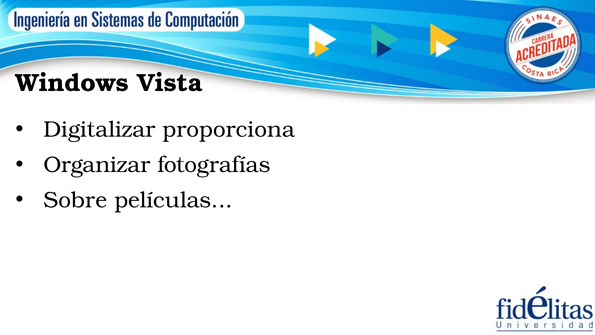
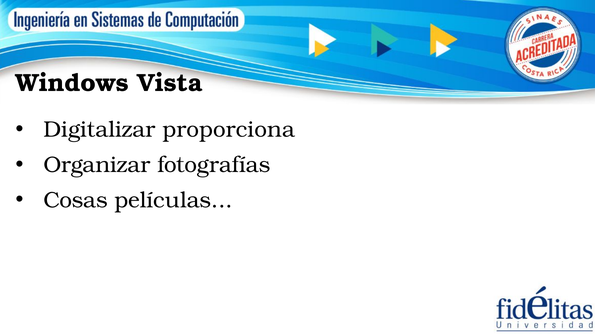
Sobre: Sobre -> Cosas
